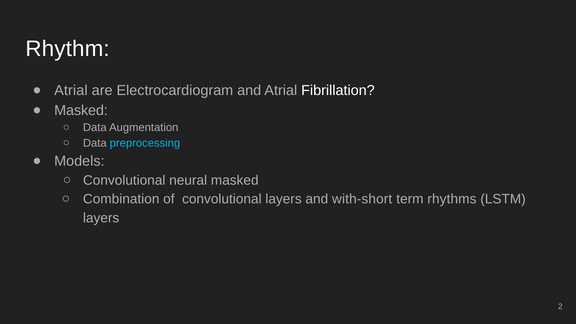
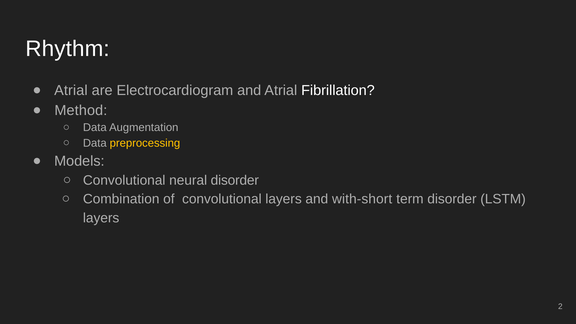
Masked at (81, 110): Masked -> Method
preprocessing colour: light blue -> yellow
neural masked: masked -> disorder
term rhythms: rhythms -> disorder
